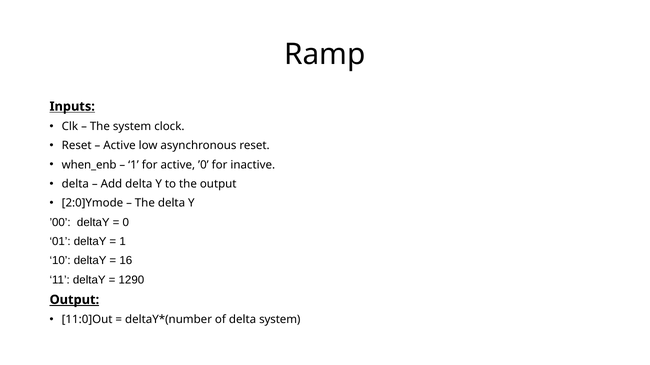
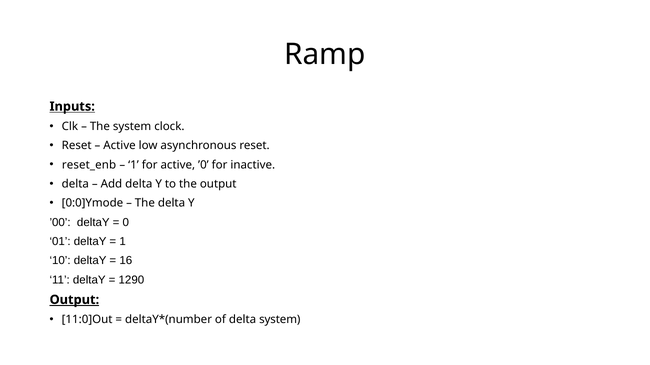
when_enb: when_enb -> reset_enb
2:0]Ymode: 2:0]Ymode -> 0:0]Ymode
